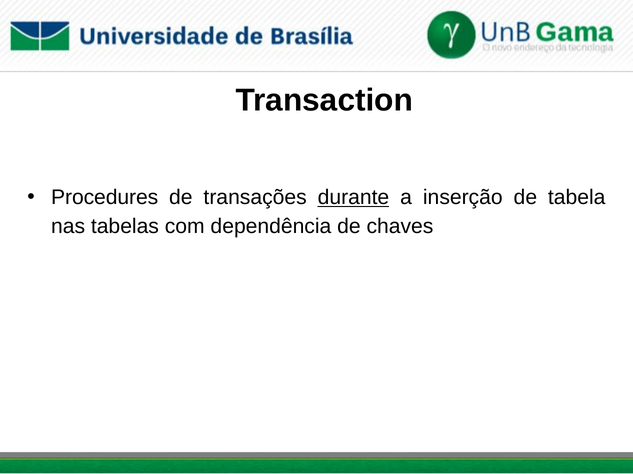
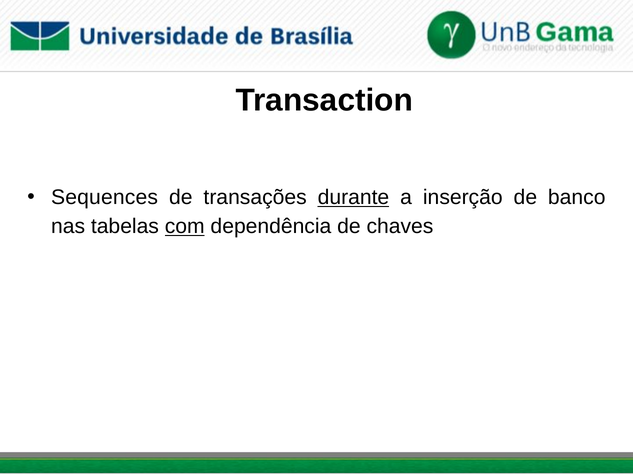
Procedures: Procedures -> Sequences
tabela: tabela -> banco
com underline: none -> present
